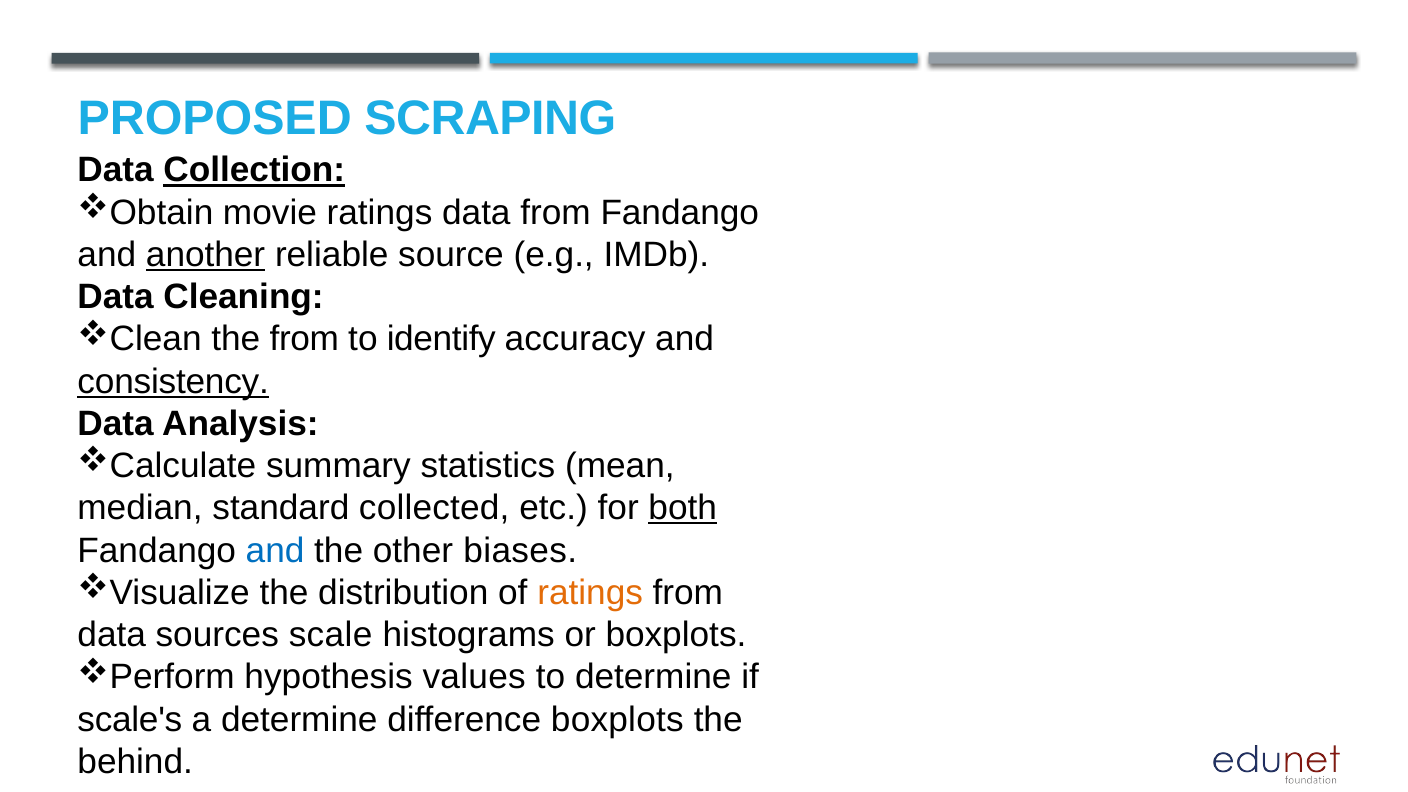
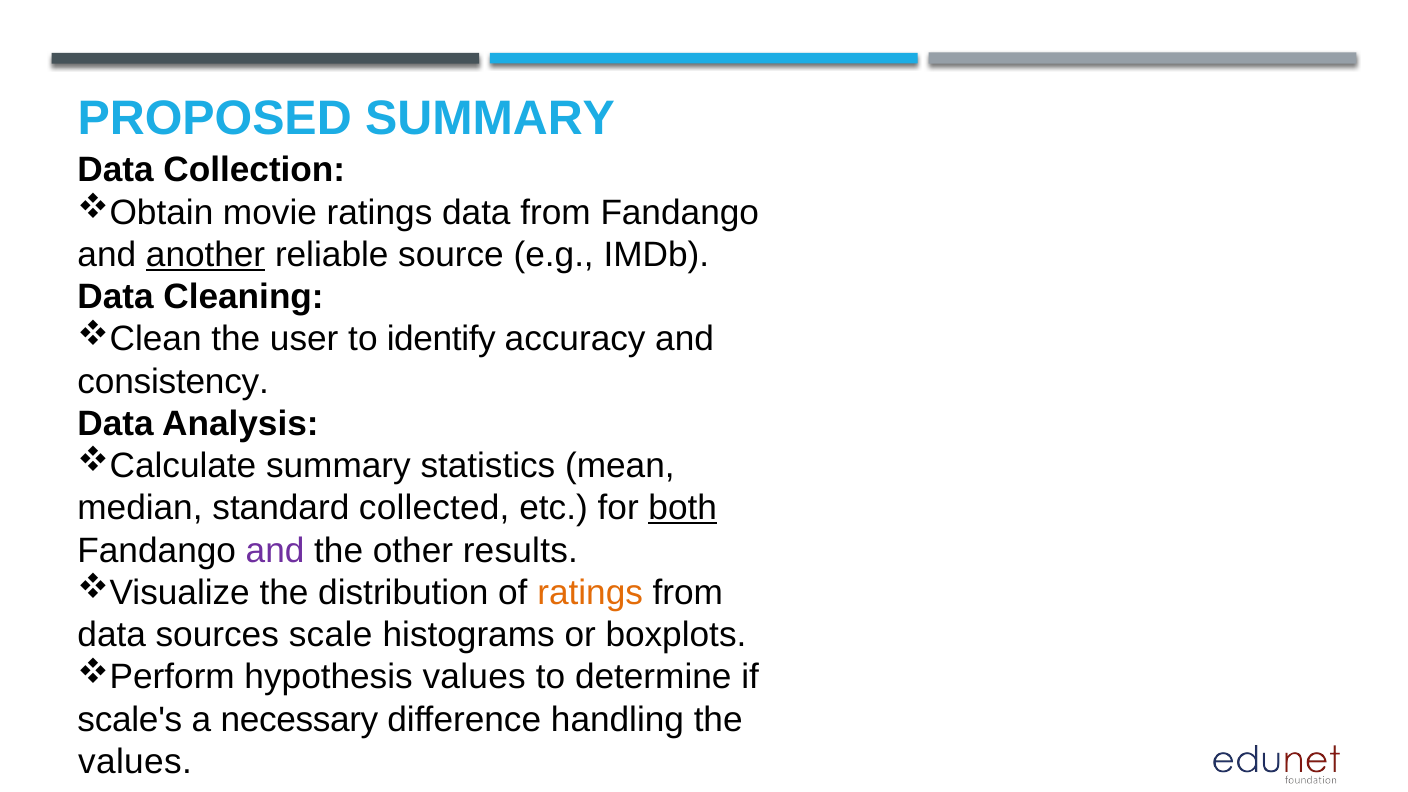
PROPOSED SCRAPING: SCRAPING -> SUMMARY
Collection underline: present -> none
the from: from -> user
consistency underline: present -> none
and at (275, 550) colour: blue -> purple
biases: biases -> results
a determine: determine -> necessary
difference boxplots: boxplots -> handling
behind at (135, 762): behind -> values
